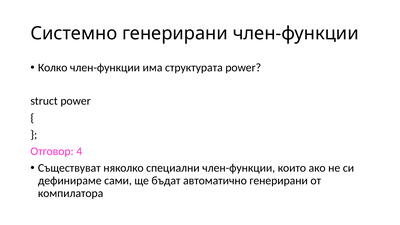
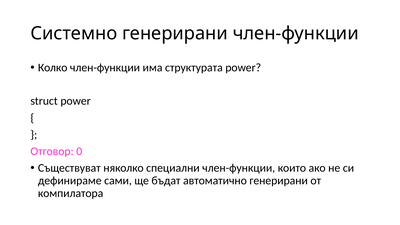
4: 4 -> 0
